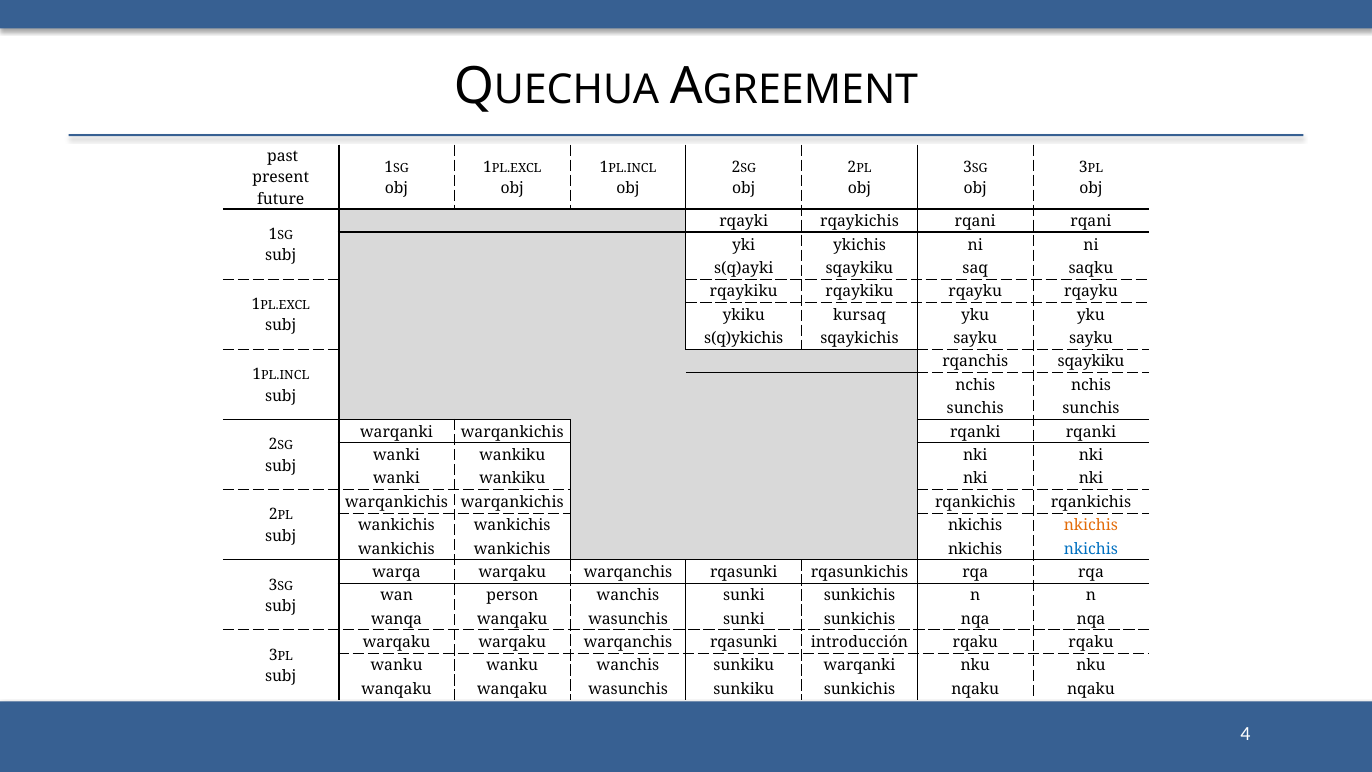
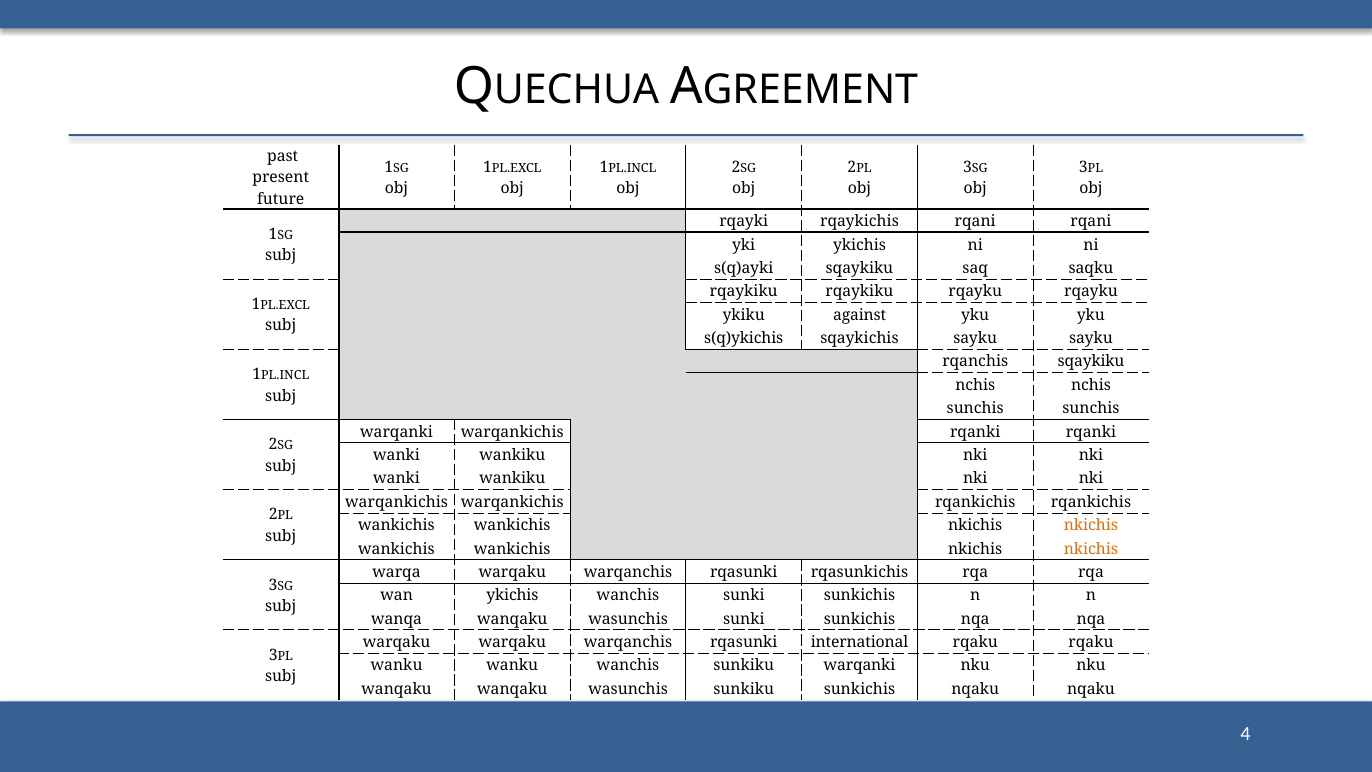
kursaq: kursaq -> against
nkichis at (1091, 549) colour: blue -> orange
wan person: person -> ykichis
introducción: introducción -> international
